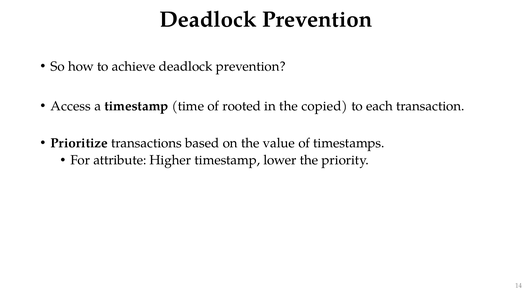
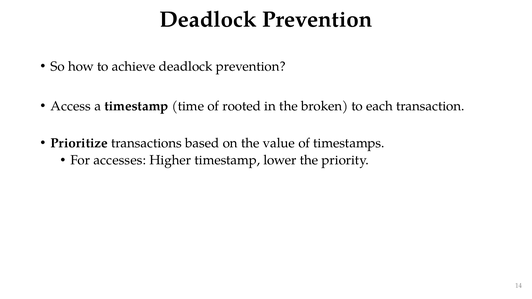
copied: copied -> broken
attribute: attribute -> accesses
